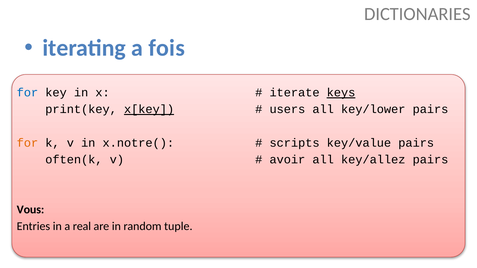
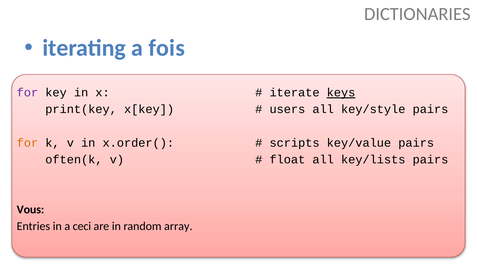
for at (27, 93) colour: blue -> purple
x[key underline: present -> none
key/lower: key/lower -> key/style
x.notre(: x.notre( -> x.order(
avoir: avoir -> float
key/allez: key/allez -> key/lists
real: real -> ceci
tuple: tuple -> array
